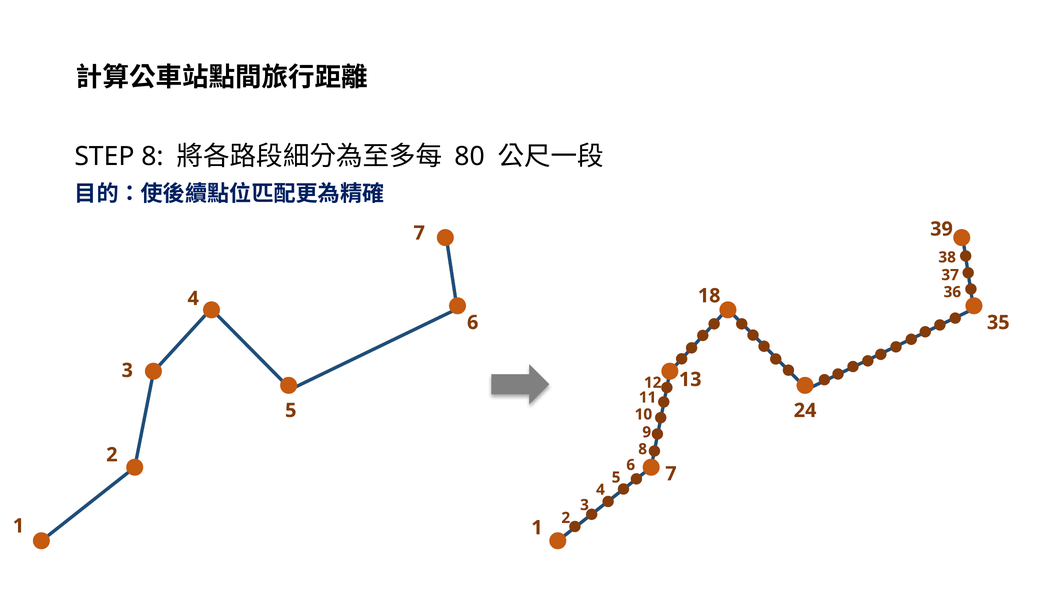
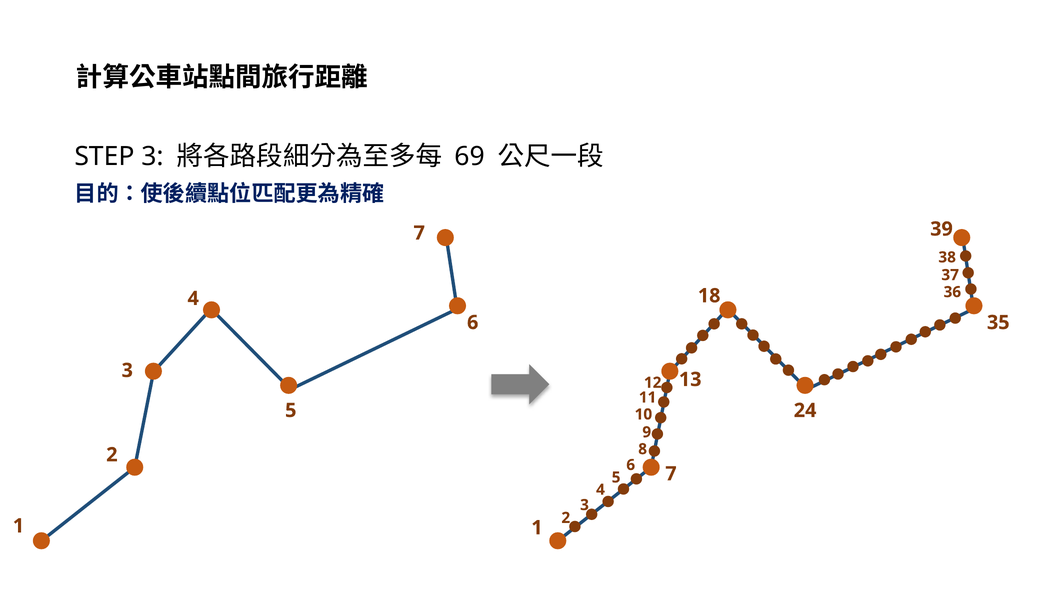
STEP 8: 8 -> 3
80: 80 -> 69
